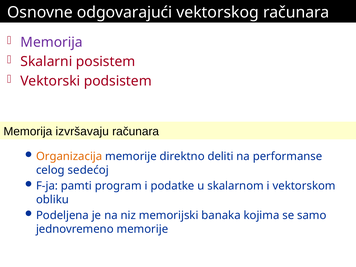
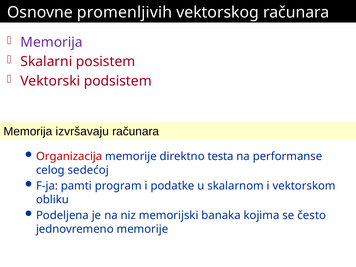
odgovarajući: odgovarajući -> promenljivih
Organizacija colour: orange -> red
deliti: deliti -> testa
samo: samo -> često
